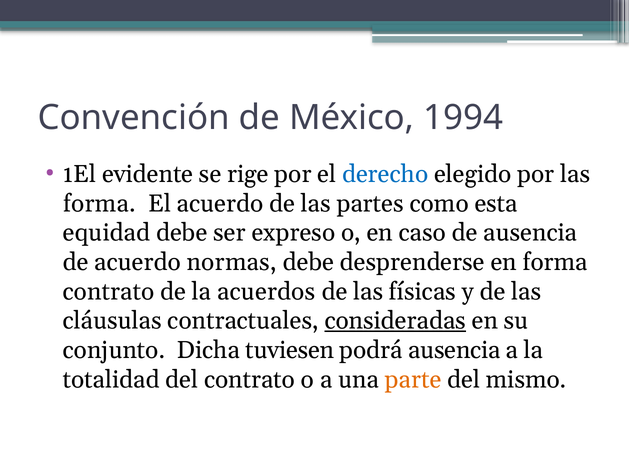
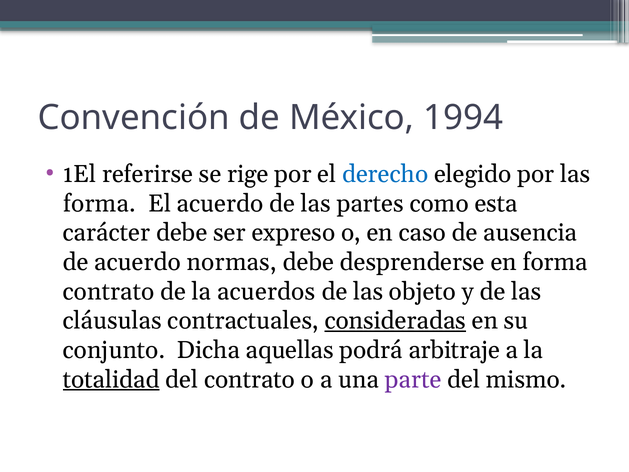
evidente: evidente -> referirse
equidad: equidad -> carácter
físicas: físicas -> objeto
tuviesen: tuviesen -> aquellas
podrá ausencia: ausencia -> arbitraje
totalidad underline: none -> present
parte colour: orange -> purple
